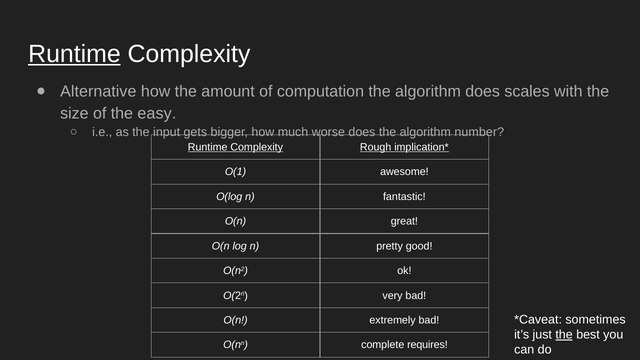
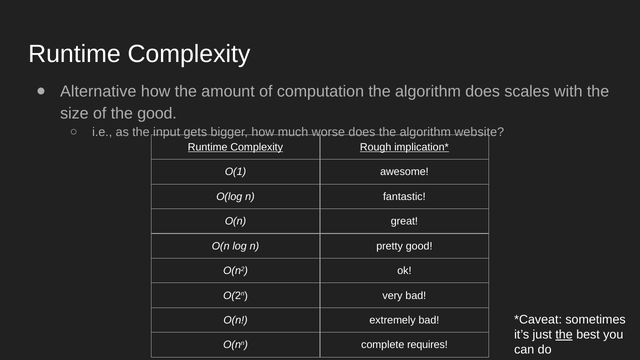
Runtime at (74, 54) underline: present -> none
the easy: easy -> good
number: number -> website
